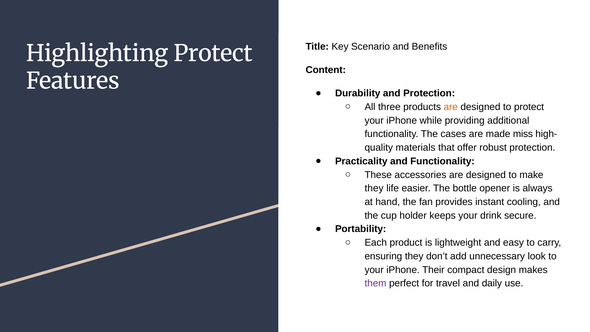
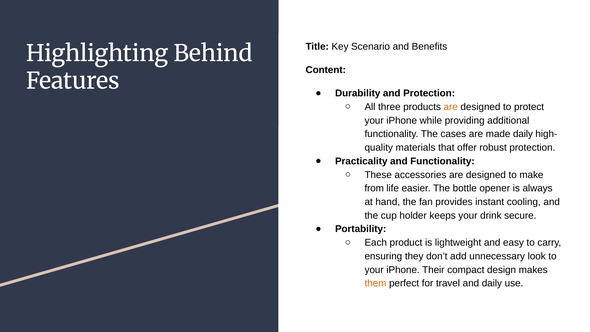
Highlighting Protect: Protect -> Behind
made miss: miss -> daily
they at (374, 188): they -> from
them colour: purple -> orange
